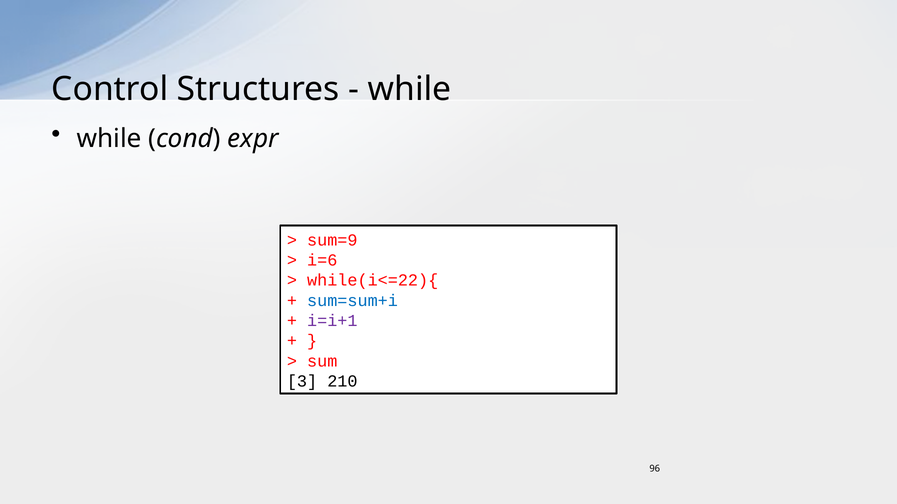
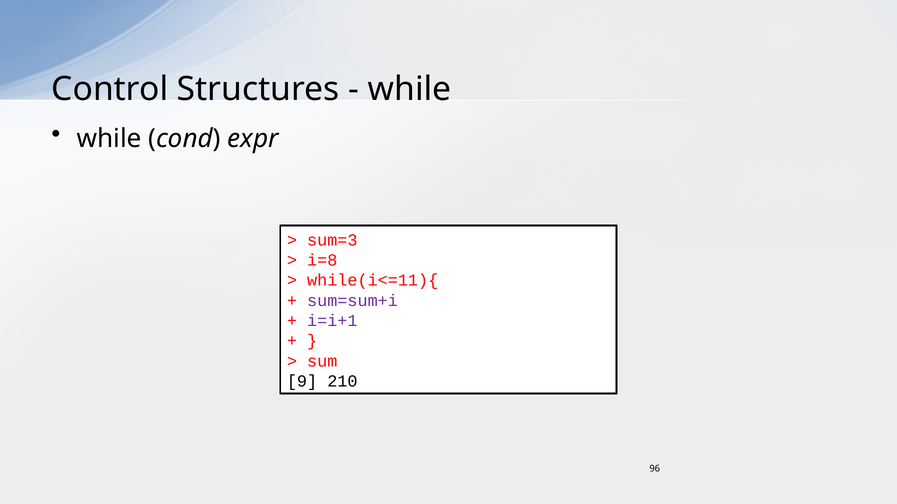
sum=9: sum=9 -> sum=3
i=6: i=6 -> i=8
while(i<=22){: while(i<=22){ -> while(i<=11){
sum=sum+i colour: blue -> purple
3: 3 -> 9
